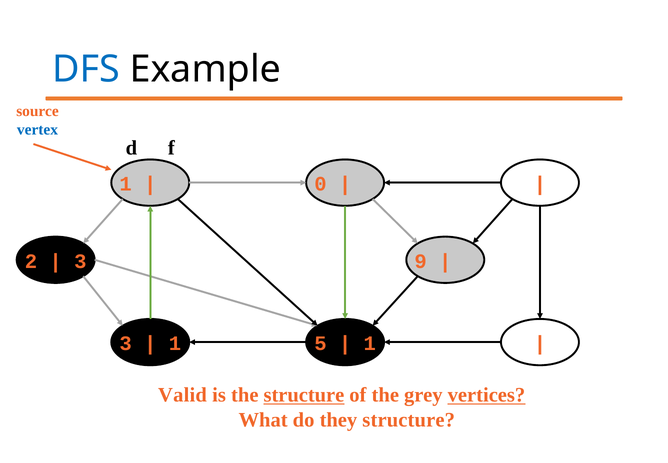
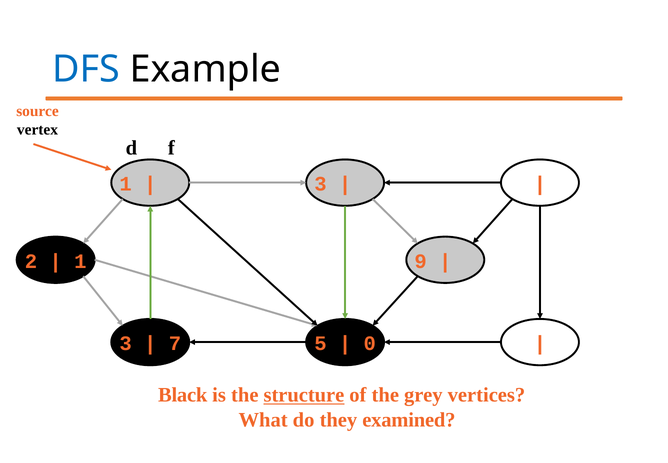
vertex colour: blue -> black
0 at (320, 184): 0 -> 3
3 at (80, 261): 3 -> 1
1 at (175, 343): 1 -> 7
1 at (370, 343): 1 -> 0
Valid: Valid -> Black
vertices underline: present -> none
they structure: structure -> examined
